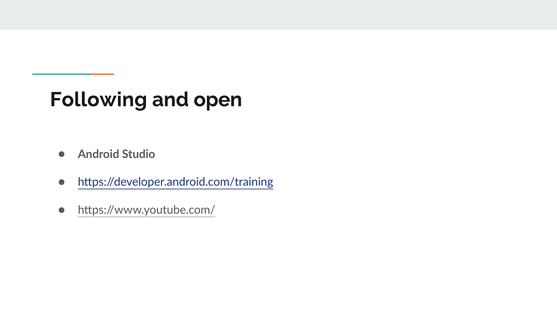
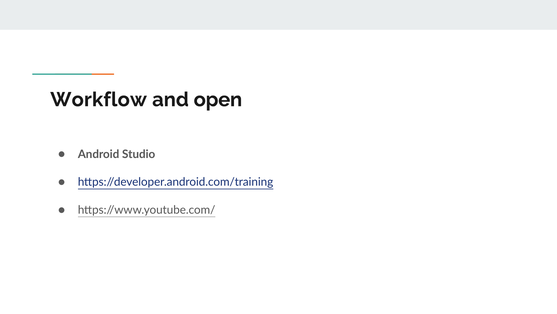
Following: Following -> Workflow
